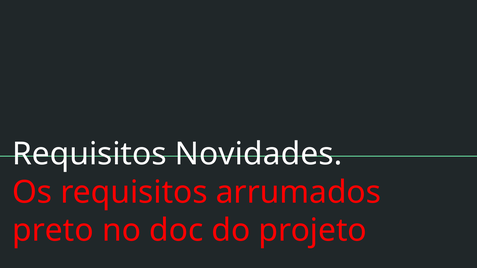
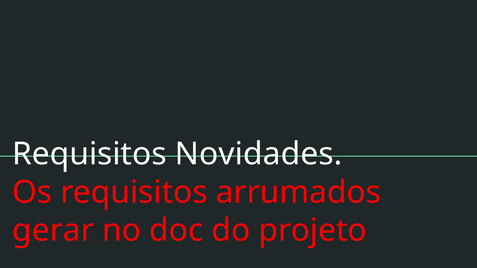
preto: preto -> gerar
